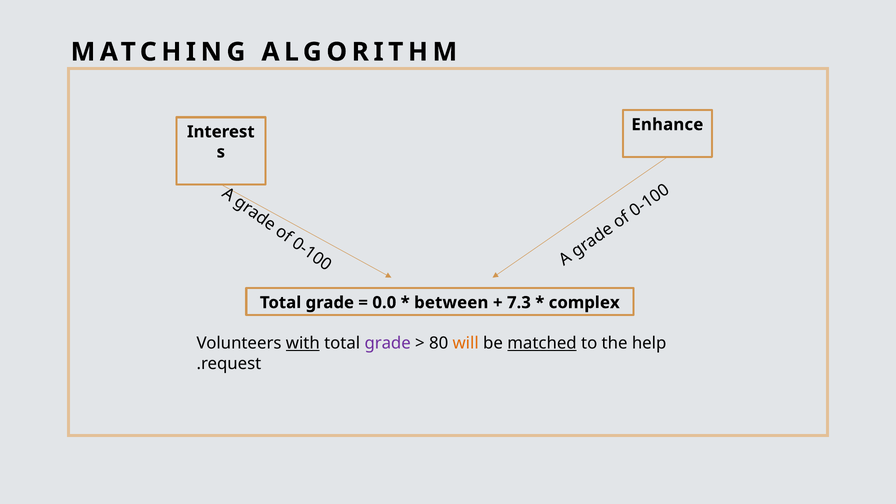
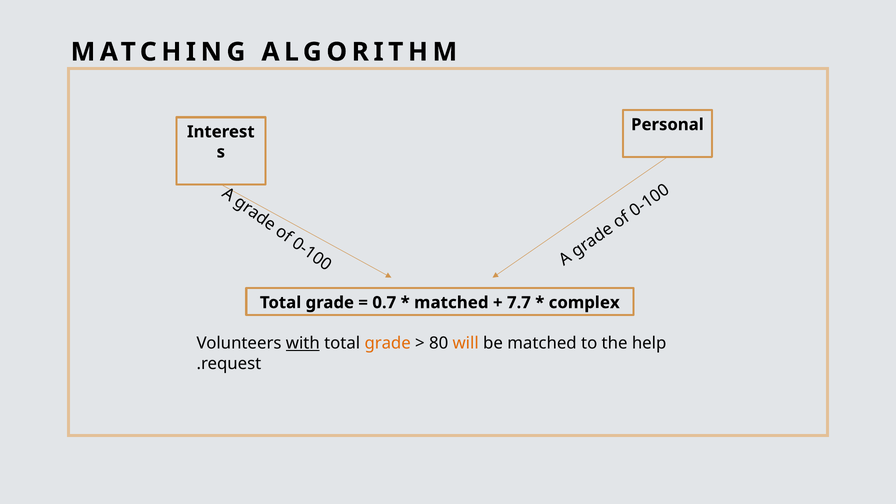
Enhance: Enhance -> Personal
0.0: 0.0 -> 0.7
between at (451, 303): between -> matched
7.3: 7.3 -> 7.7
grade at (388, 343) colour: purple -> orange
matched at (542, 343) underline: present -> none
